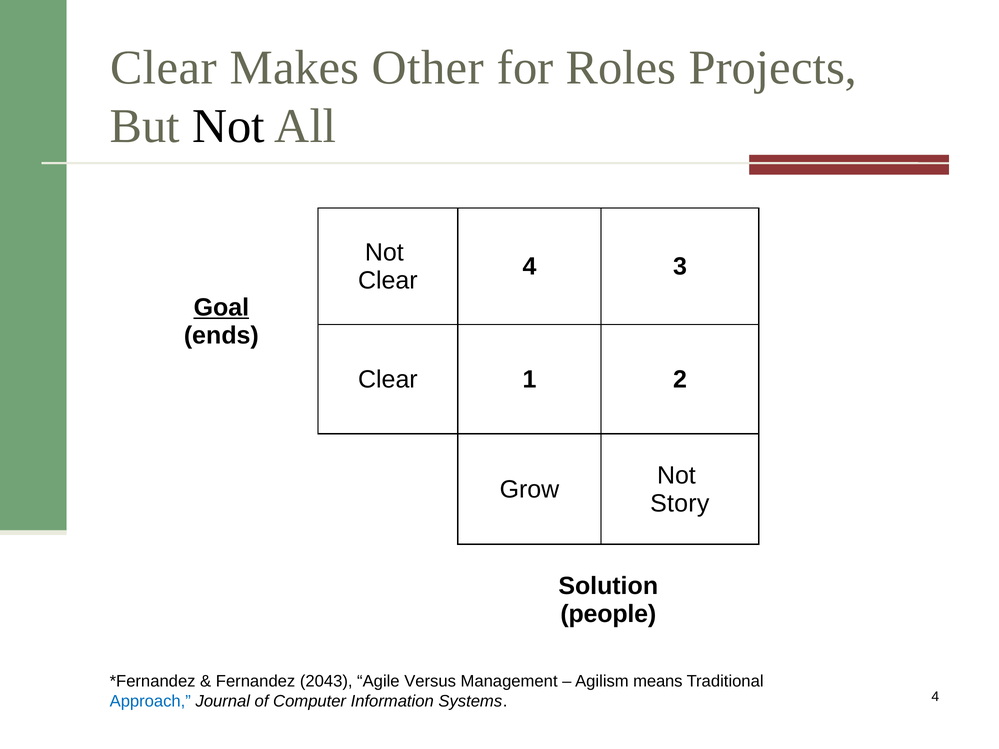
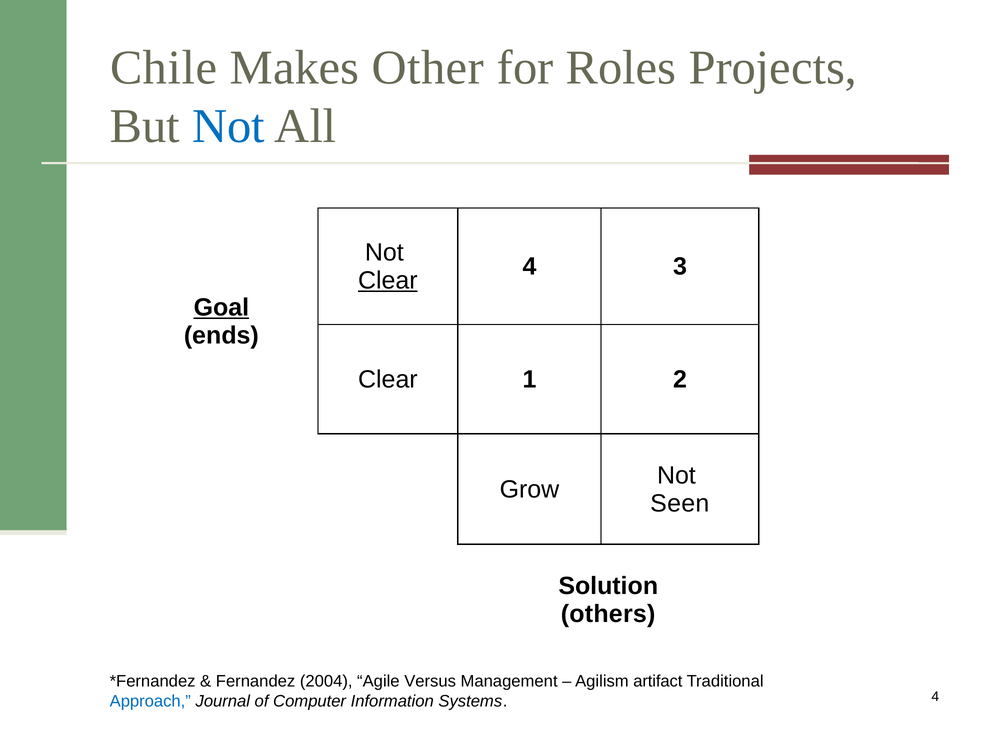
Clear at (164, 68): Clear -> Chile
Not at (228, 126) colour: black -> blue
Clear at (388, 281) underline: none -> present
Story: Story -> Seen
people: people -> others
2043: 2043 -> 2004
means: means -> artifact
